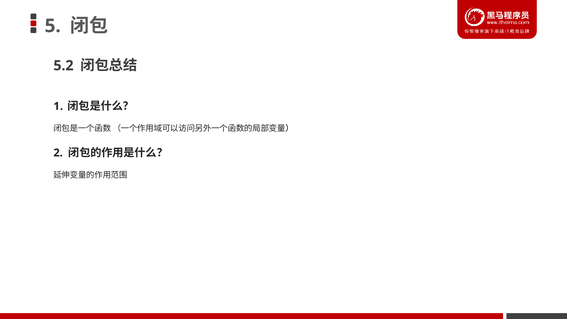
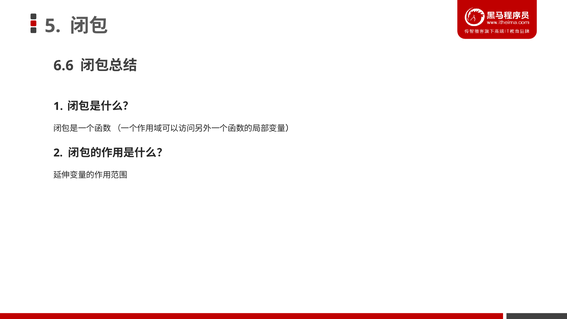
5.2: 5.2 -> 6.6
